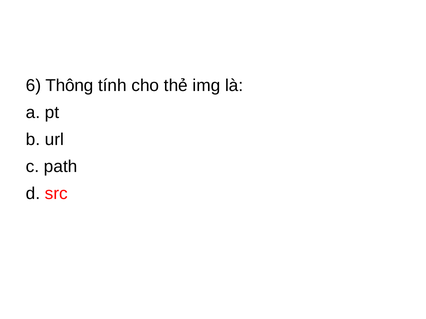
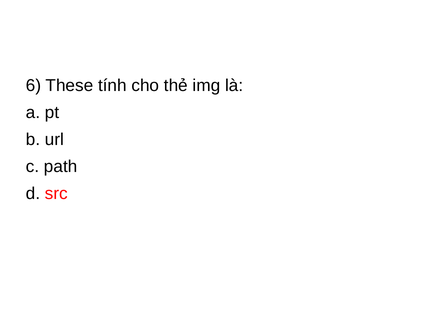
Thông: Thông -> These
